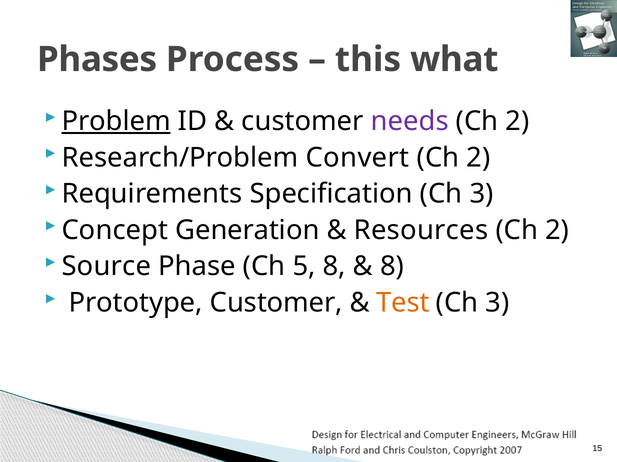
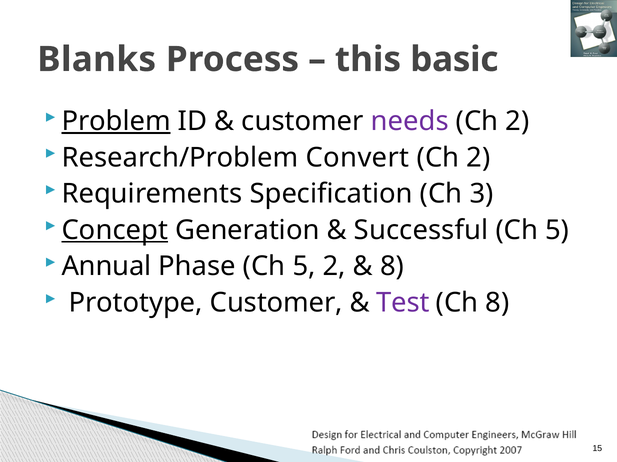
Phases: Phases -> Blanks
what: what -> basic
Concept underline: none -> present
Resources: Resources -> Successful
2 at (557, 230): 2 -> 5
Source: Source -> Annual
5 8: 8 -> 2
Test colour: orange -> purple
3 at (497, 303): 3 -> 8
